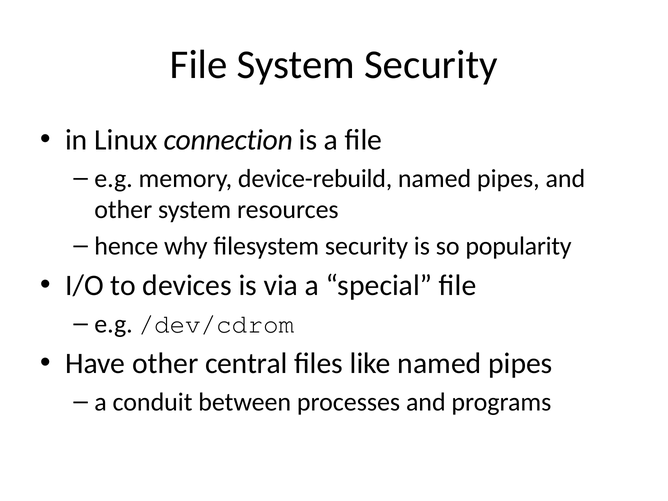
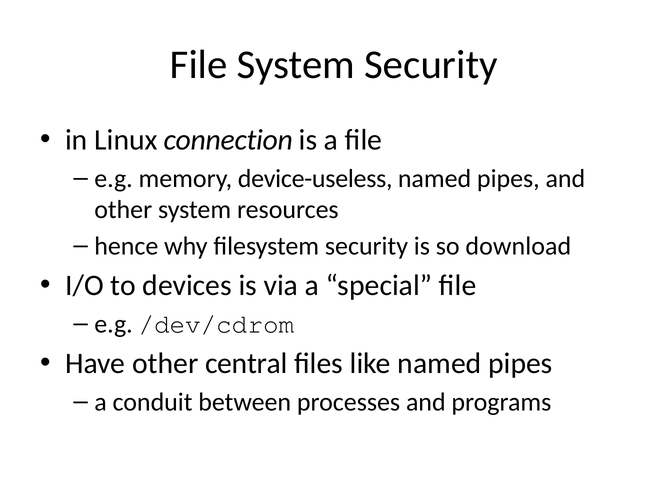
device-rebuild: device-rebuild -> device-useless
popularity: popularity -> download
